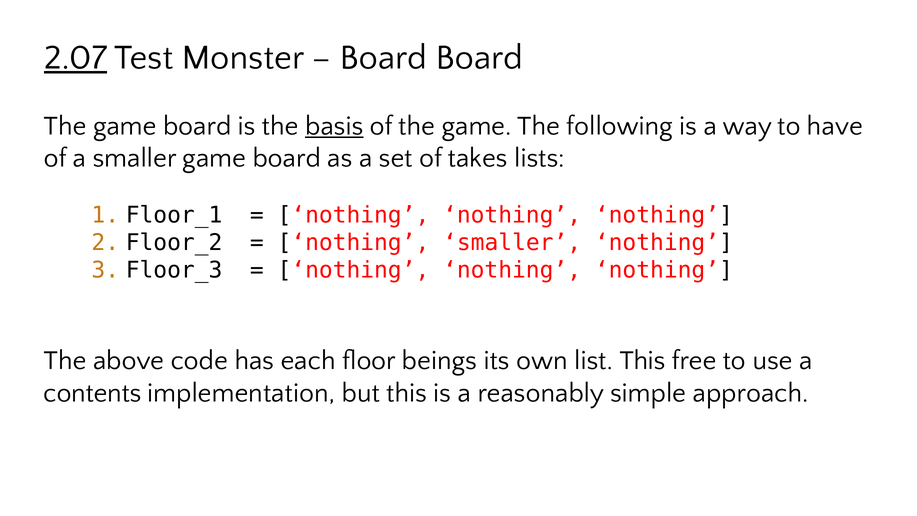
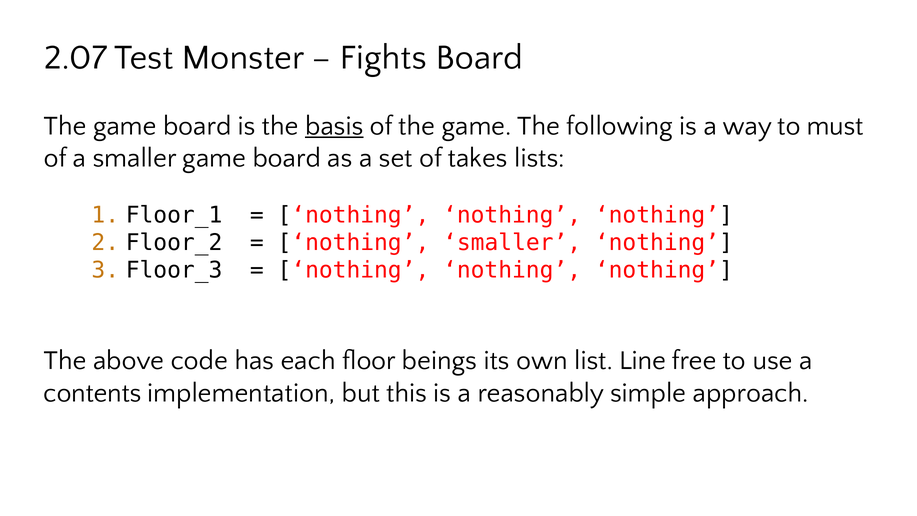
2.07 underline: present -> none
Board at (383, 57): Board -> Fights
have: have -> must
list This: This -> Line
